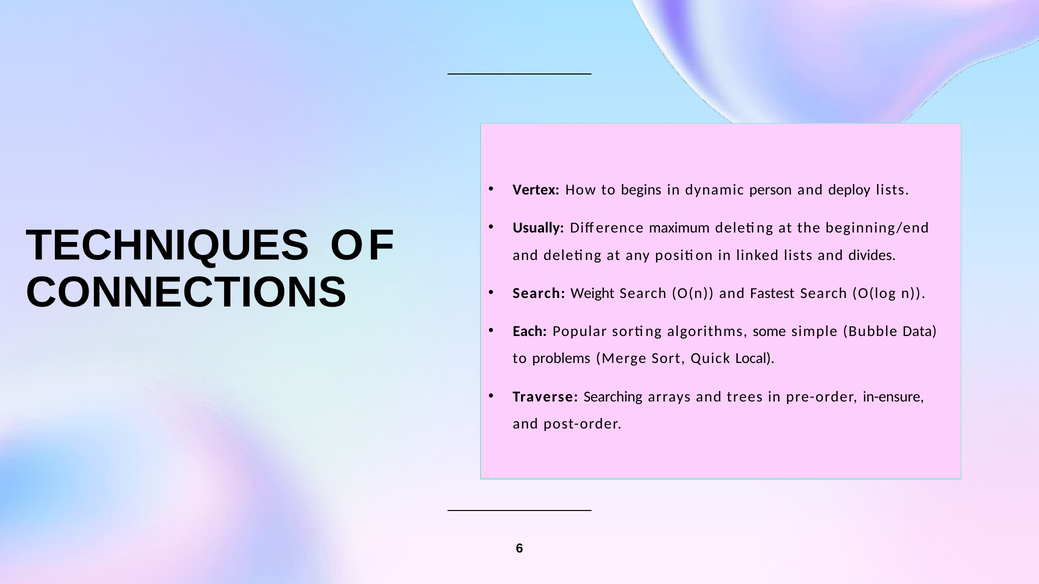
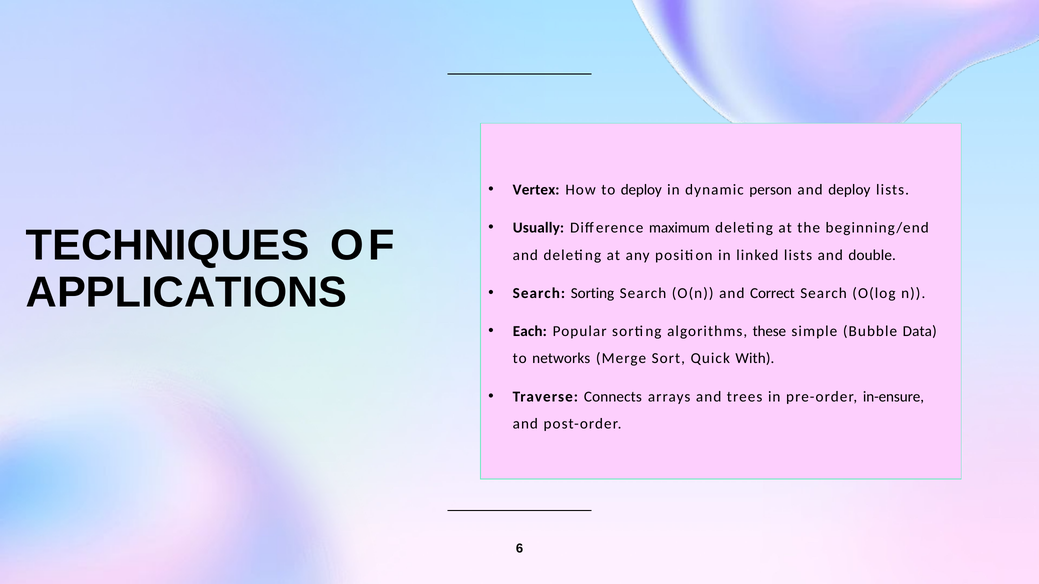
to begins: begins -> deploy
divides: divides -> double
CONNECTIONS: CONNECTIONS -> APPLICATIONS
Search Weight: Weight -> Sorting
Fastest: Fastest -> Correct
some: some -> these
problems: problems -> networks
Local: Local -> With
Searching: Searching -> Connects
